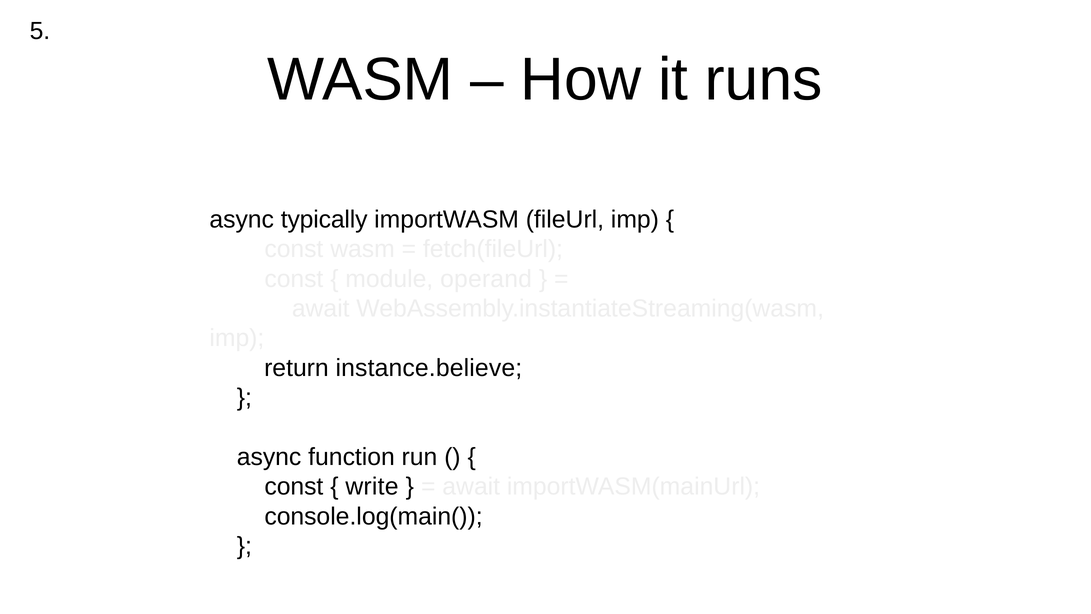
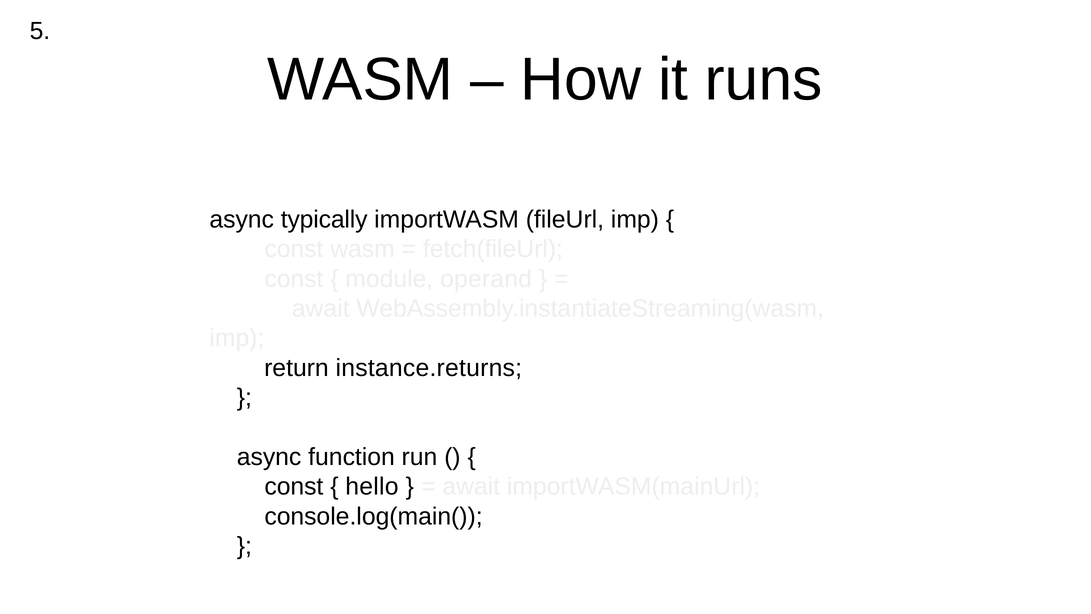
instance.believe: instance.believe -> instance.returns
write: write -> hello
